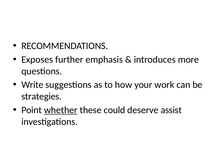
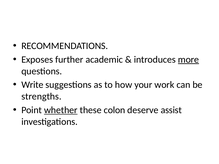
emphasis: emphasis -> academic
more underline: none -> present
strategies: strategies -> strengths
could: could -> colon
